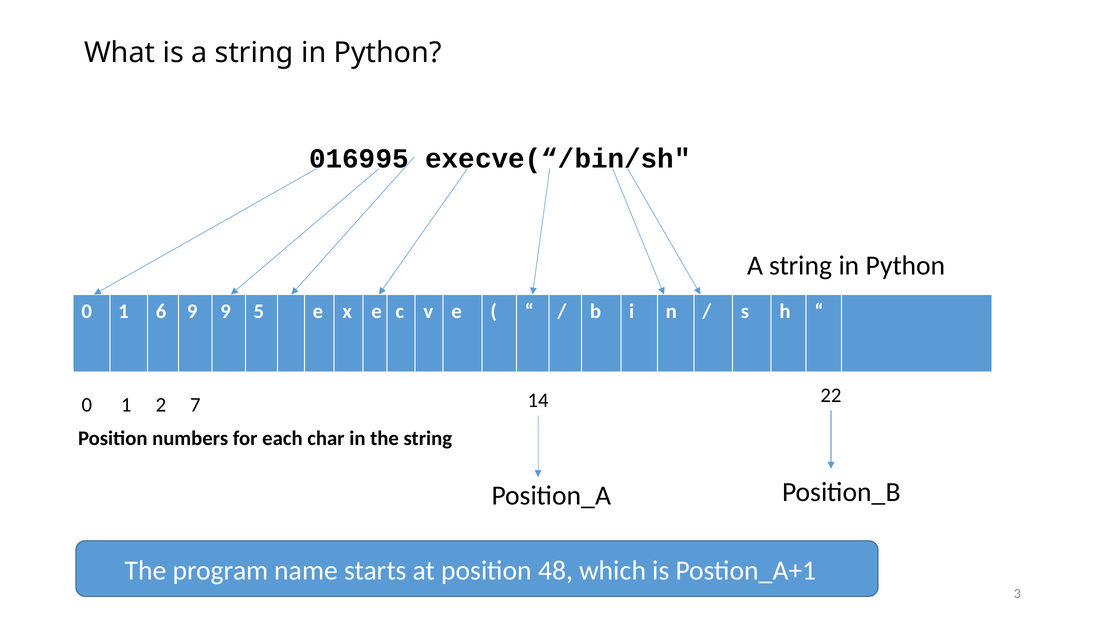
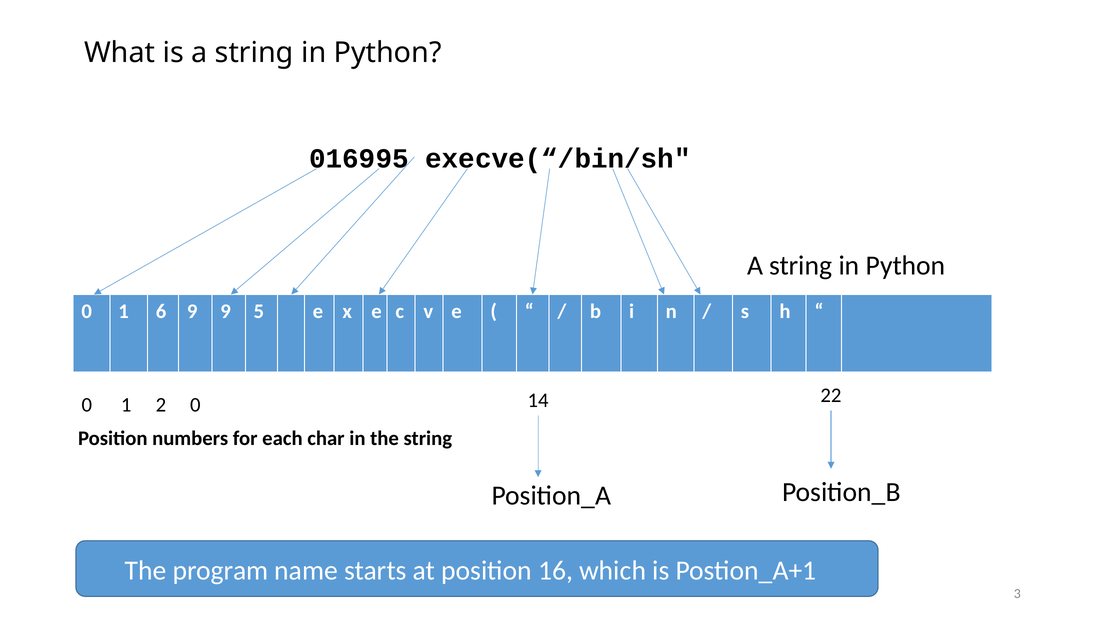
2 7: 7 -> 0
48: 48 -> 16
